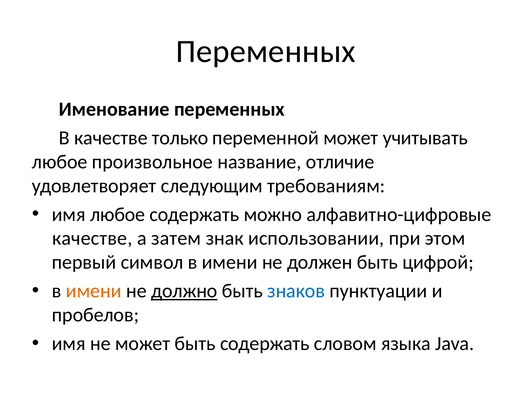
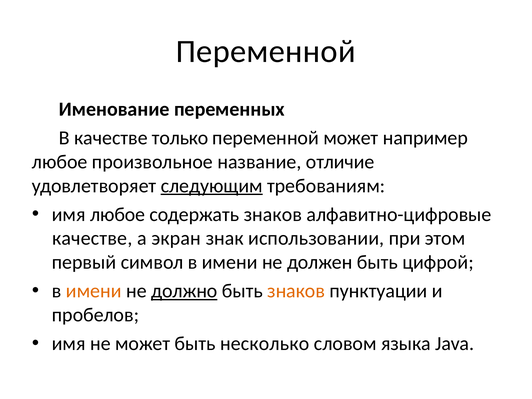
Переменных at (266, 51): Переменных -> Переменной
учитывать: учитывать -> например
следующим underline: none -> present
содержать можно: можно -> знаков
затем: затем -> экран
знаков at (296, 291) colour: blue -> orange
быть содержать: содержать -> несколько
